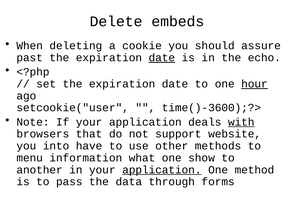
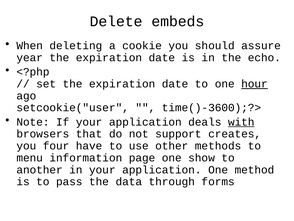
past: past -> year
date at (162, 58) underline: present -> none
website: website -> creates
into: into -> four
what: what -> page
application at (162, 169) underline: present -> none
